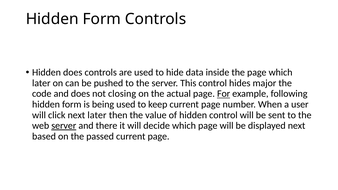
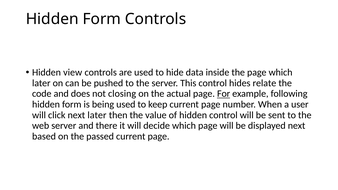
Hidden does: does -> view
major: major -> relate
server at (64, 126) underline: present -> none
